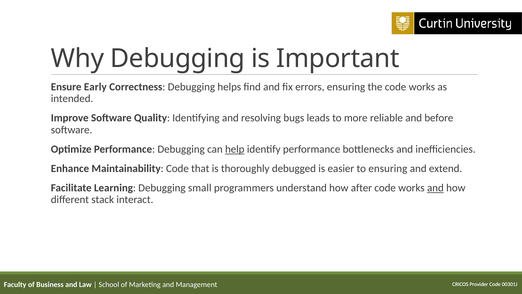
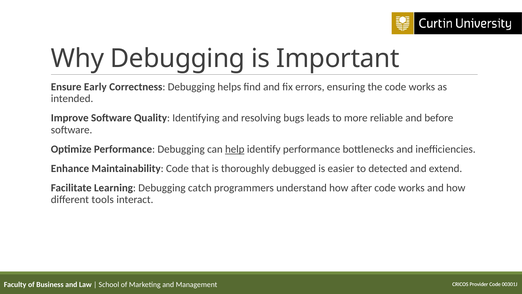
to ensuring: ensuring -> detected
small: small -> catch
and at (435, 188) underline: present -> none
stack: stack -> tools
